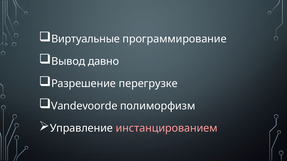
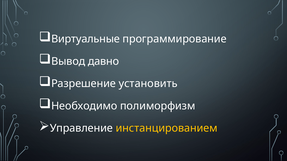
перегрузке: перегрузке -> установить
Vandevoorde: Vandevoorde -> Необходимо
инстанцированием colour: pink -> yellow
